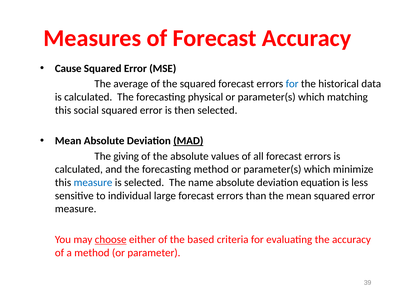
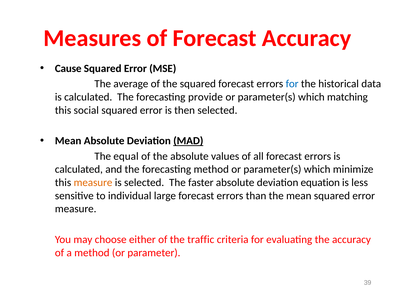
physical: physical -> provide
giving: giving -> equal
measure at (93, 183) colour: blue -> orange
name: name -> faster
choose underline: present -> none
based: based -> traffic
